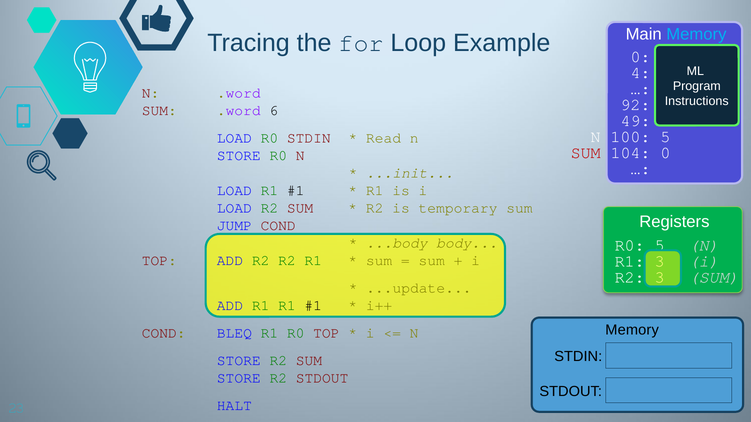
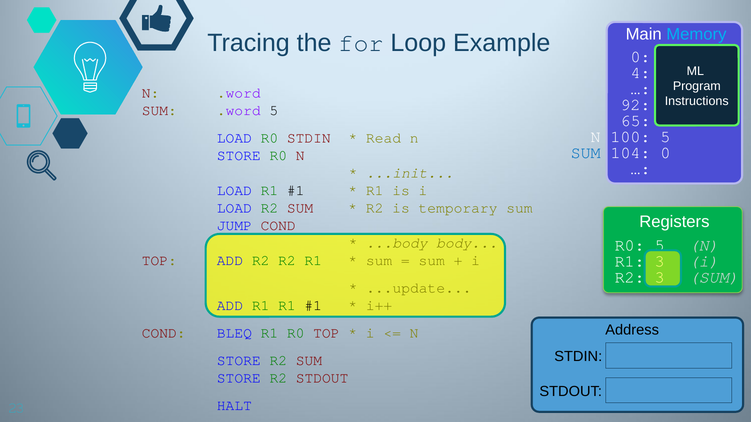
.word 6: 6 -> 5
49: 49 -> 65
SUM at (586, 153) colour: red -> blue
Memory at (632, 331): Memory -> Address
